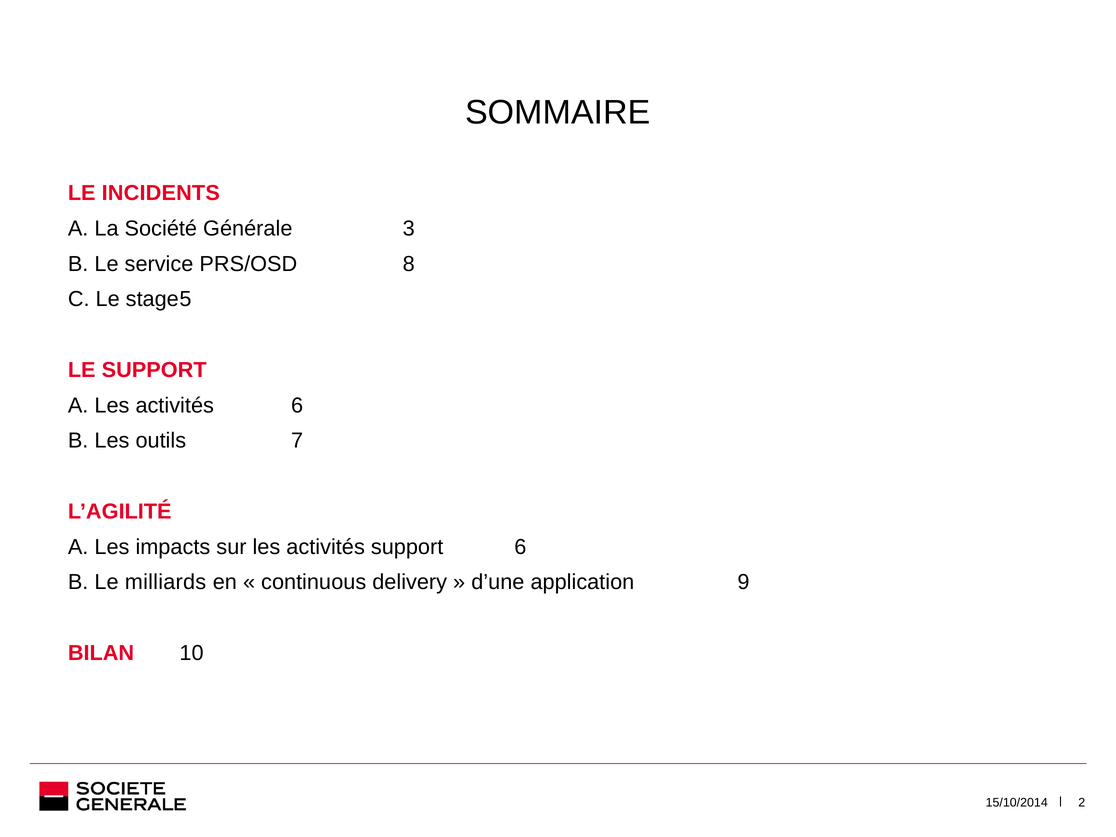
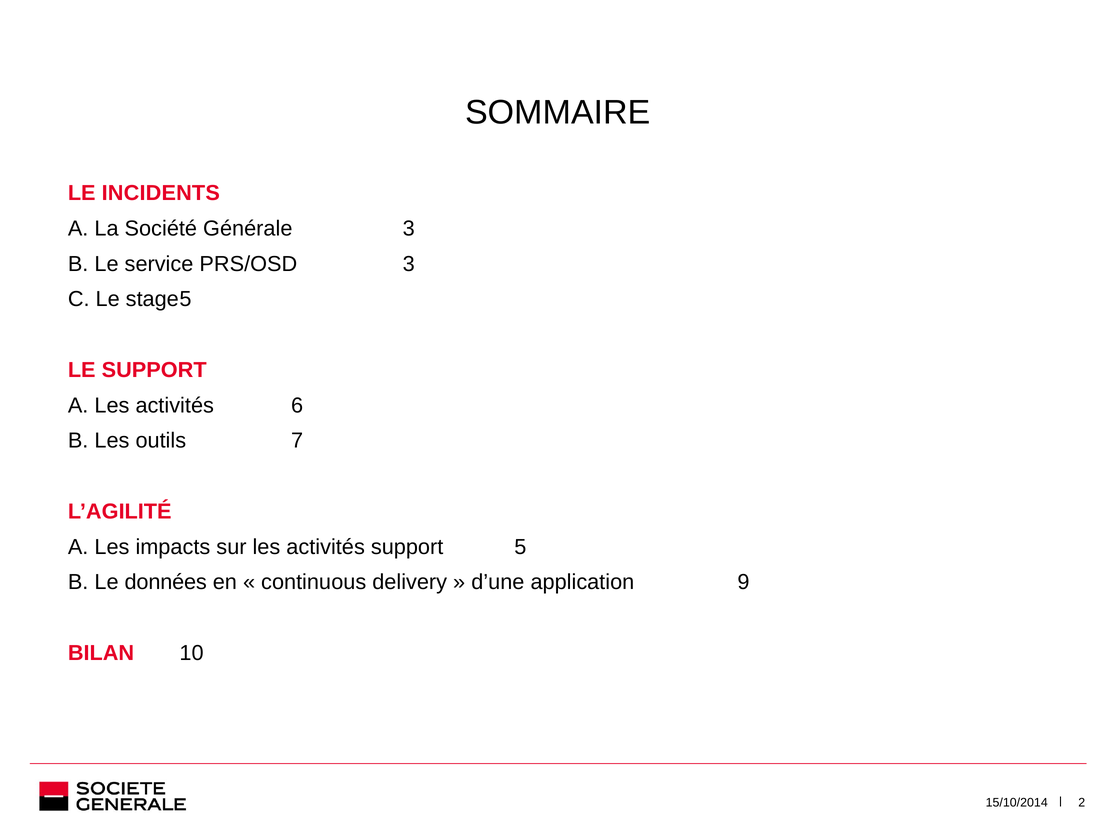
PRS/OSD 8: 8 -> 3
support 6: 6 -> 5
milliards: milliards -> données
